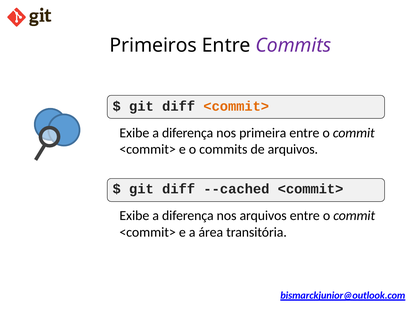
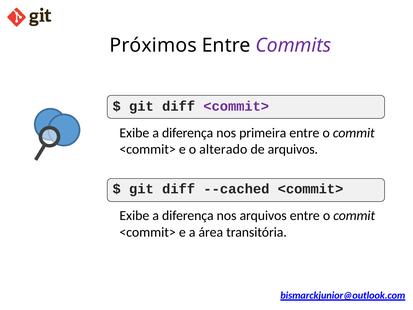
Primeiros: Primeiros -> Próximos
<commit> at (236, 106) colour: orange -> purple
o commits: commits -> alterado
